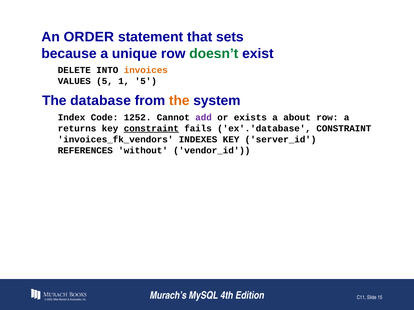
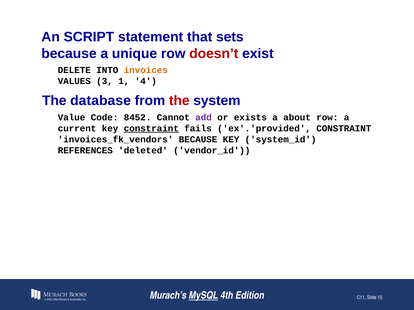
ORDER: ORDER -> SCRIPT
doesn’t colour: green -> red
VALUES 5: 5 -> 3
1 5: 5 -> 4
the at (179, 101) colour: orange -> red
Index: Index -> Value
1252: 1252 -> 8452
returns: returns -> current
ex'.'database: ex'.'database -> ex'.'provided
invoices_fk_vendors INDEXES: INDEXES -> BECAUSE
server_id: server_id -> system_id
without: without -> deleted
MySQL underline: none -> present
